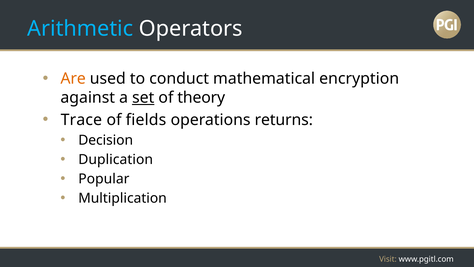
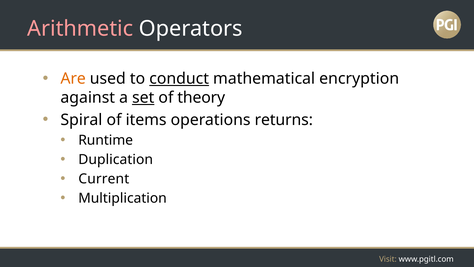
Arithmetic colour: light blue -> pink
conduct underline: none -> present
Trace: Trace -> Spiral
fields: fields -> items
Decision: Decision -> Runtime
Popular: Popular -> Current
